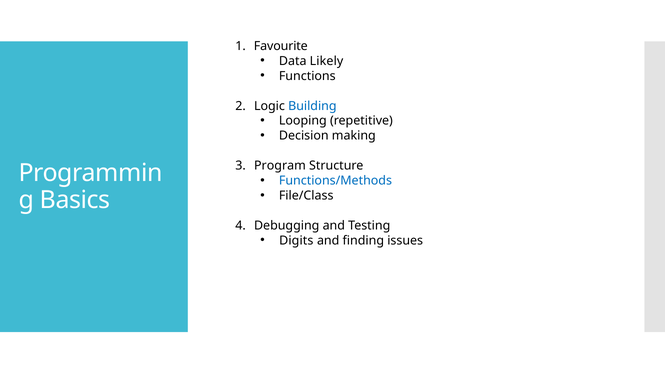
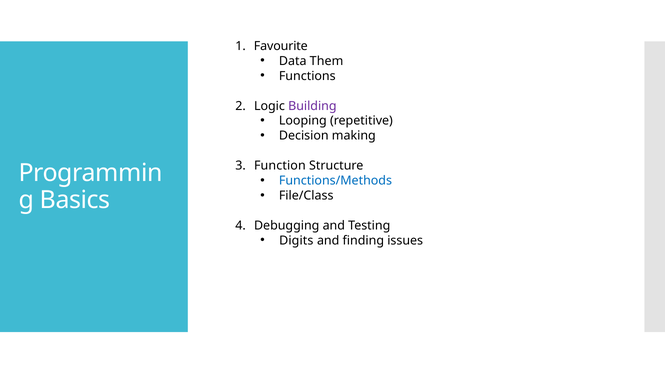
Likely: Likely -> Them
Building colour: blue -> purple
Program: Program -> Function
